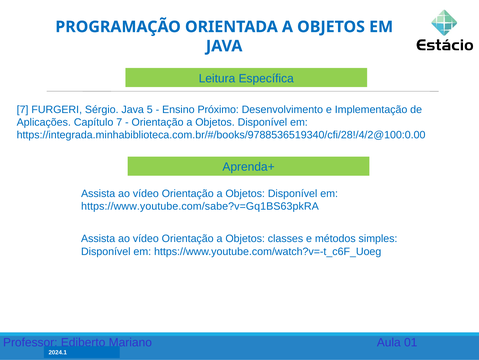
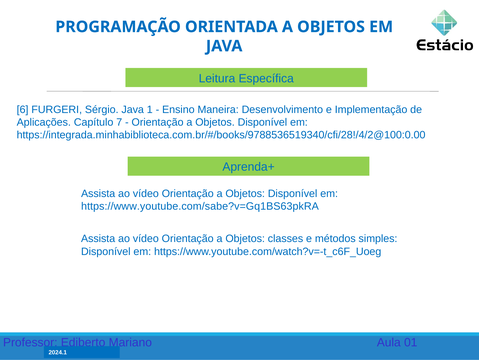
7 at (23, 109): 7 -> 6
5: 5 -> 1
Próximo: Próximo -> Maneira
